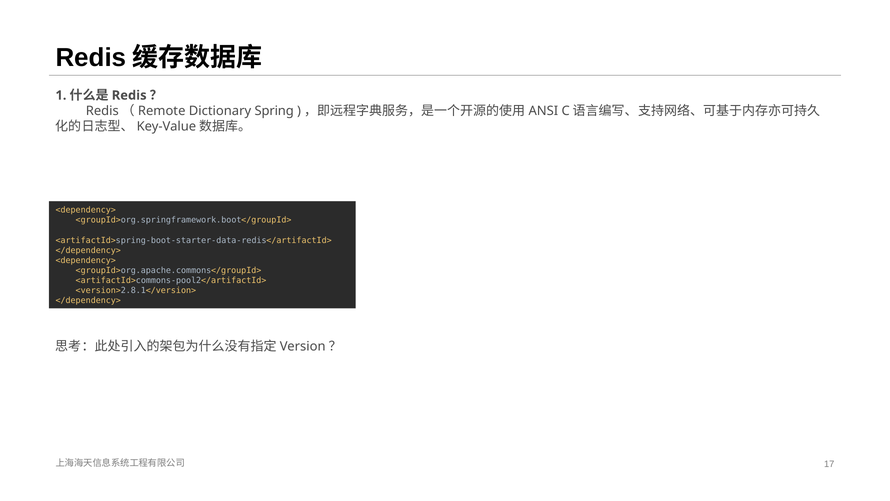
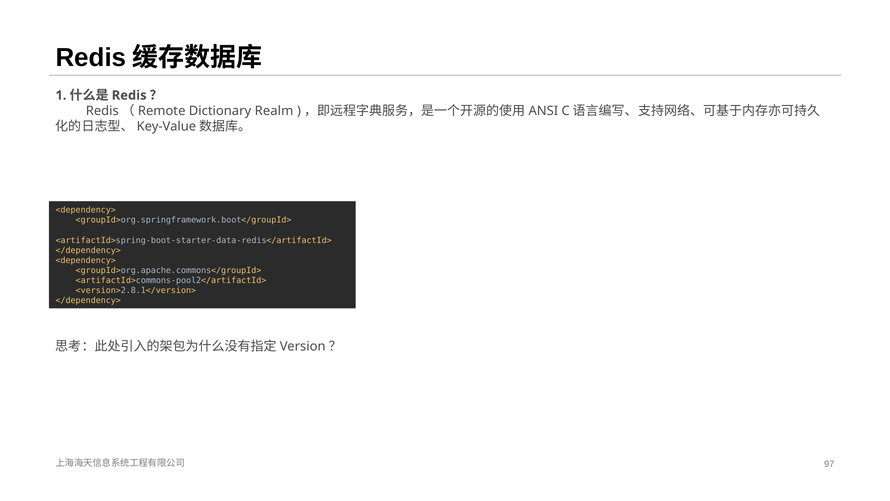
Spring: Spring -> Realm
17: 17 -> 97
